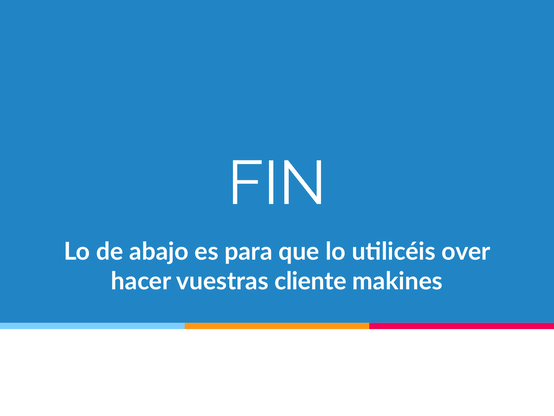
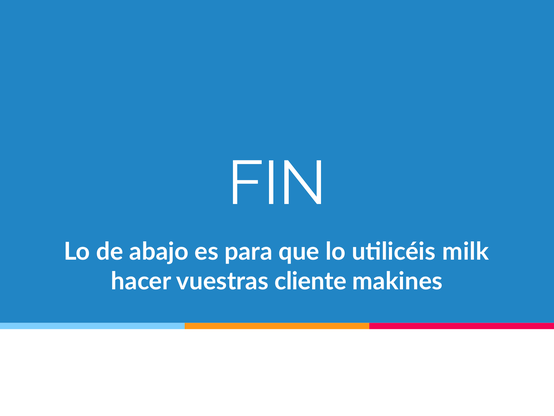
over: over -> milk
